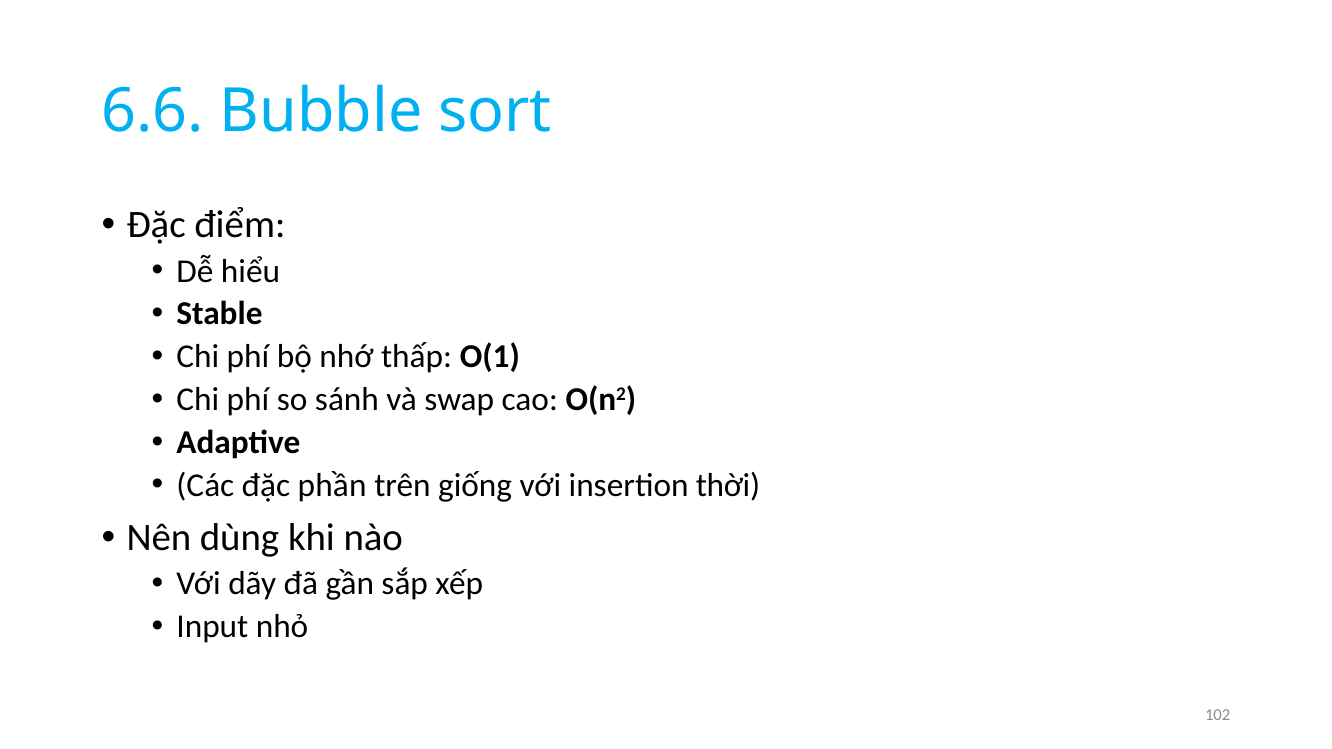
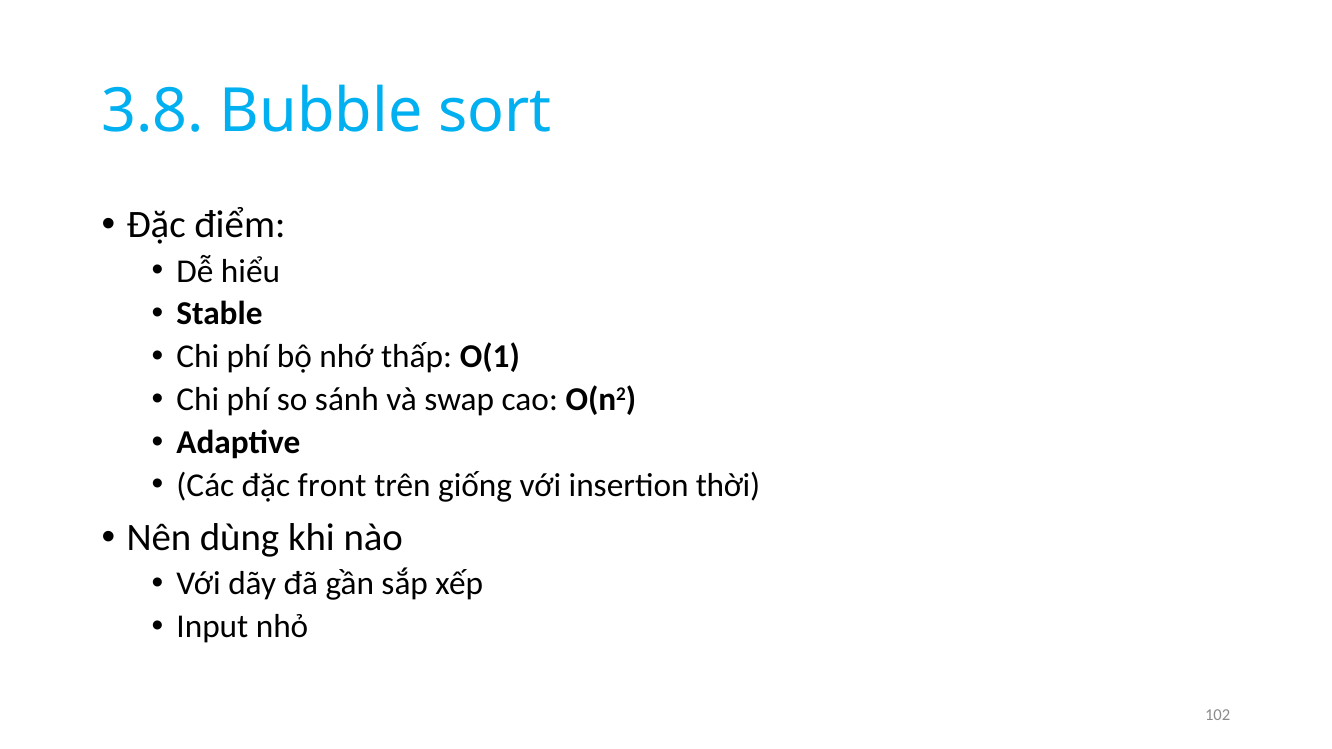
6.6: 6.6 -> 3.8
phần: phần -> front
